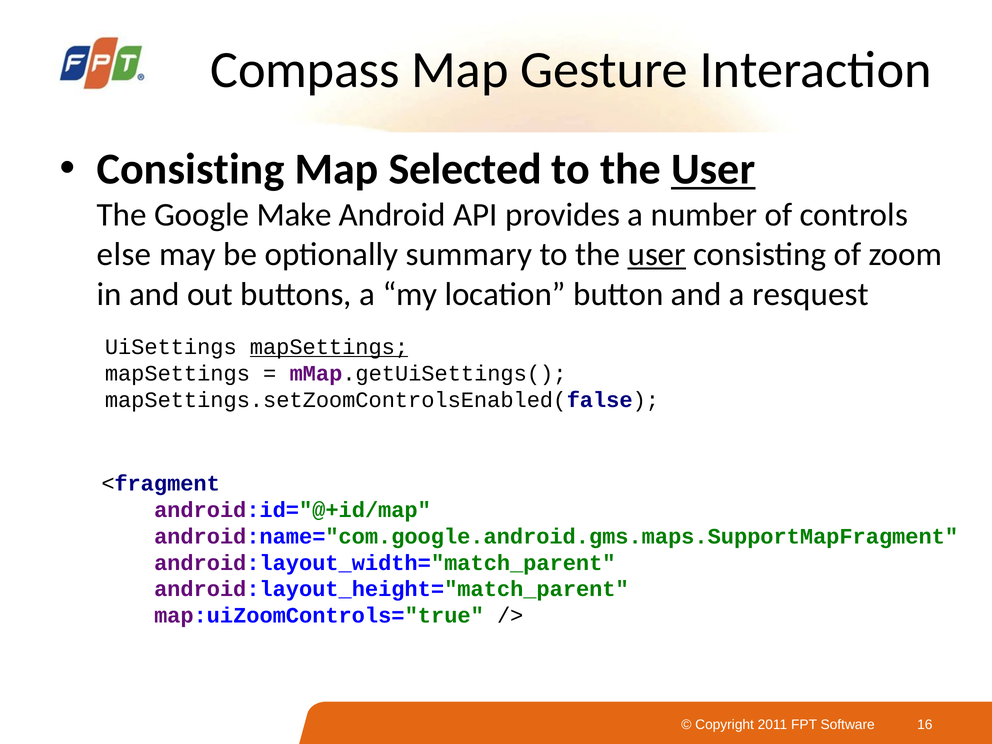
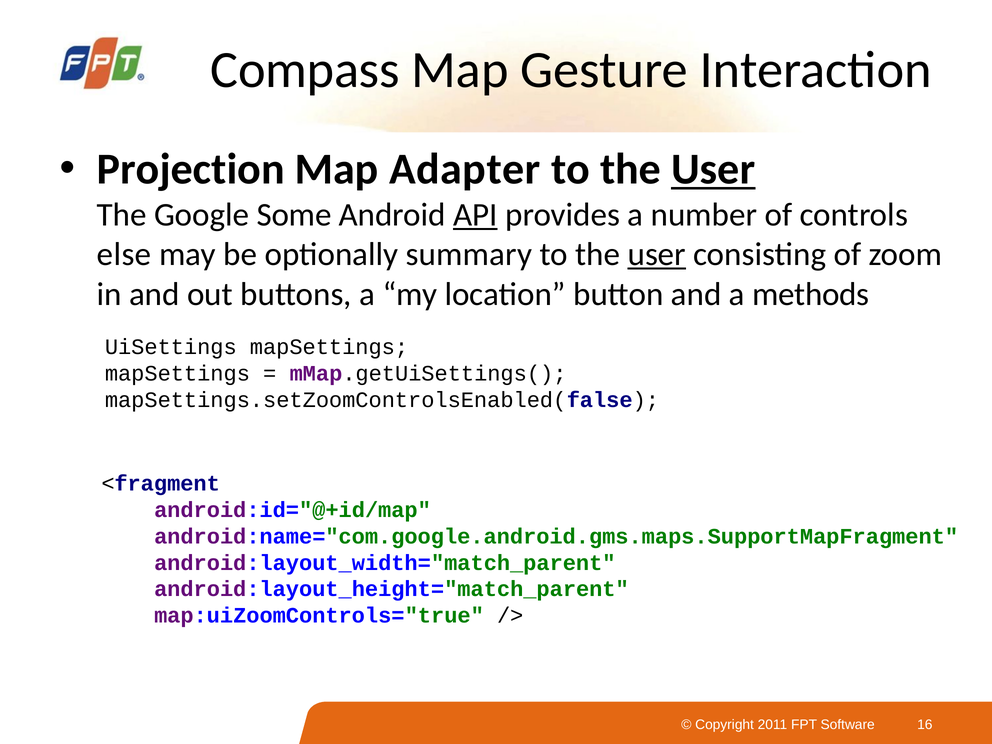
Consisting at (191, 169): Consisting -> Projection
Selected: Selected -> Adapter
Make: Make -> Some
API underline: none -> present
resquest: resquest -> methods
mapSettings at (329, 347) underline: present -> none
